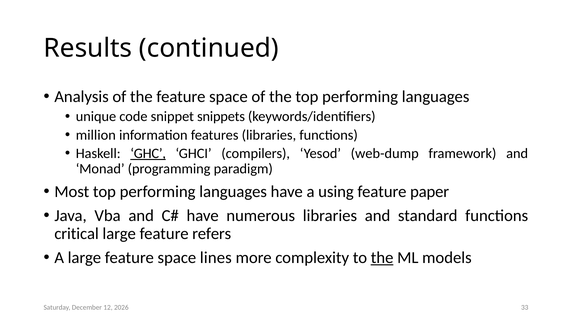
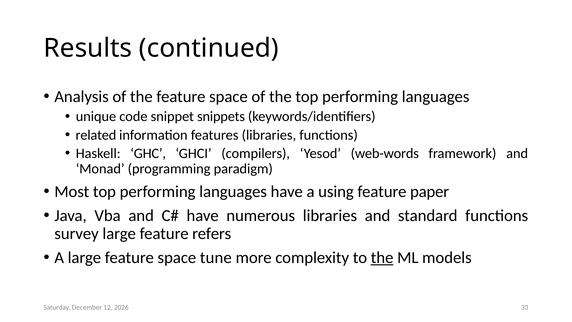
million: million -> related
GHC underline: present -> none
web-dump: web-dump -> web-words
critical: critical -> survey
lines: lines -> tune
